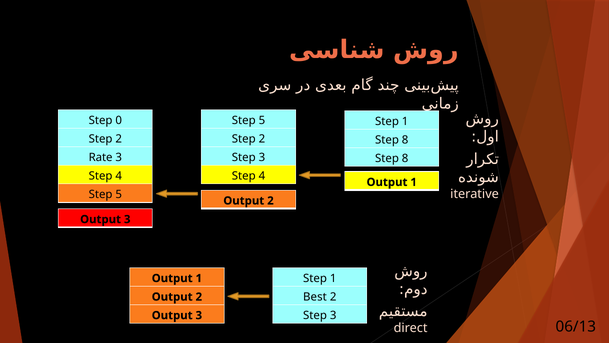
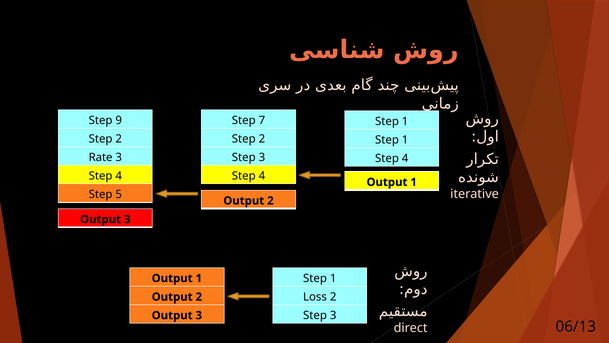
0: 0 -> 9
5 at (262, 120): 5 -> 7
8 at (405, 140): 8 -> 1
8 at (405, 158): 8 -> 4
Best: Best -> Loss
